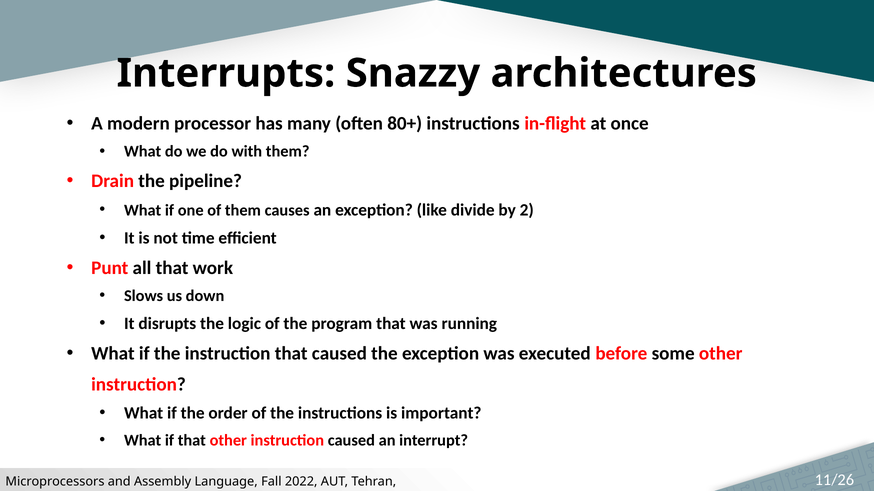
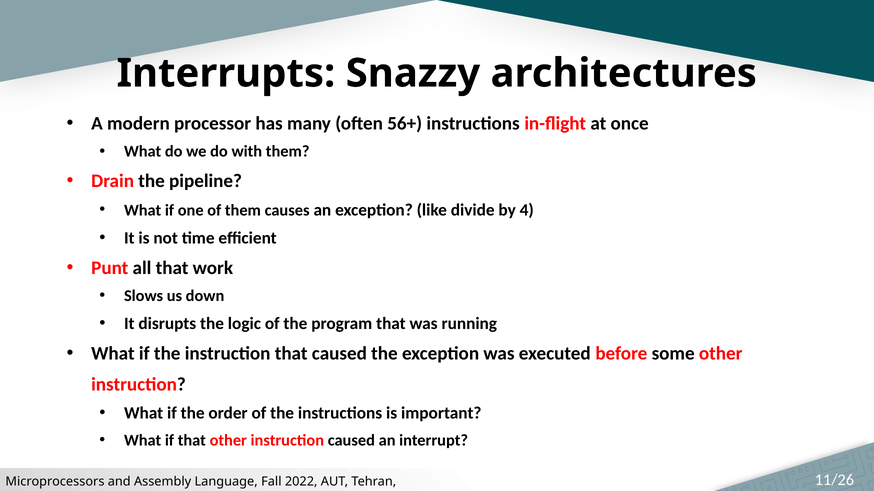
80+: 80+ -> 56+
2: 2 -> 4
